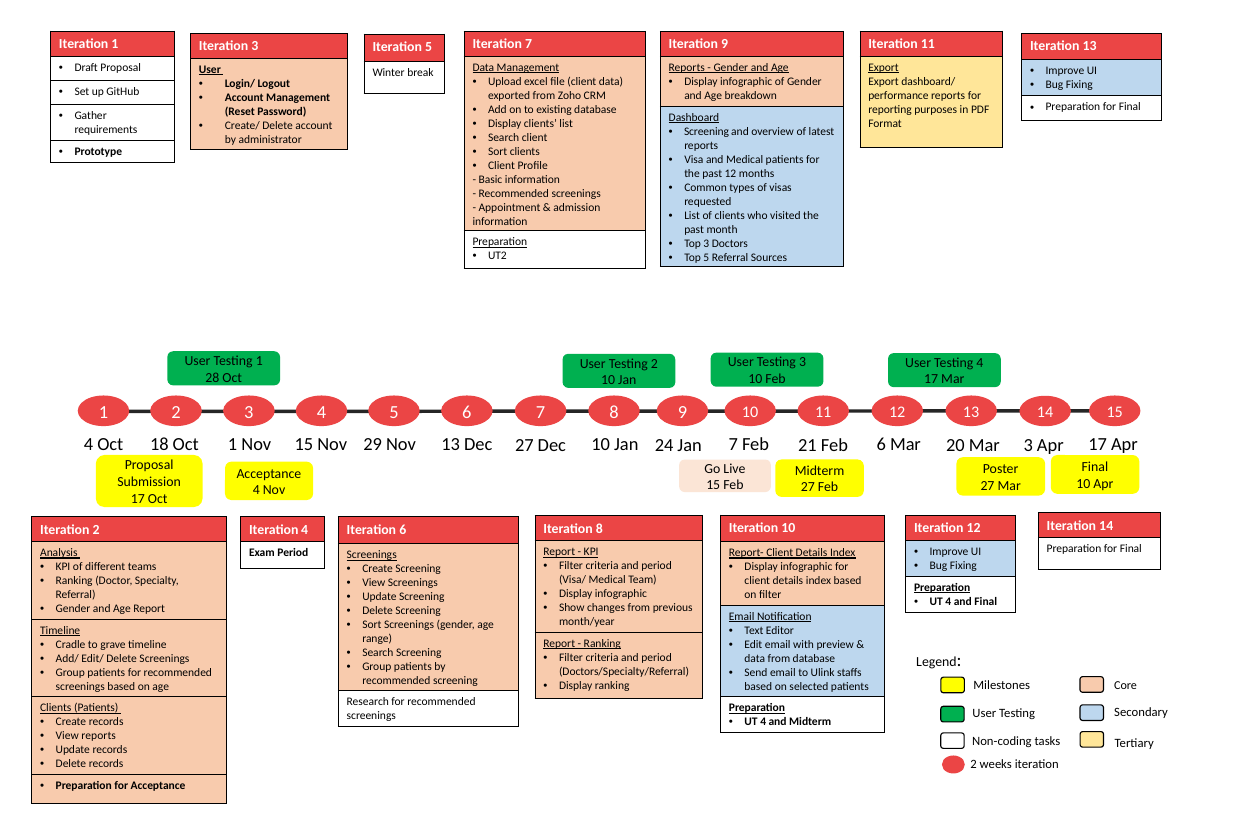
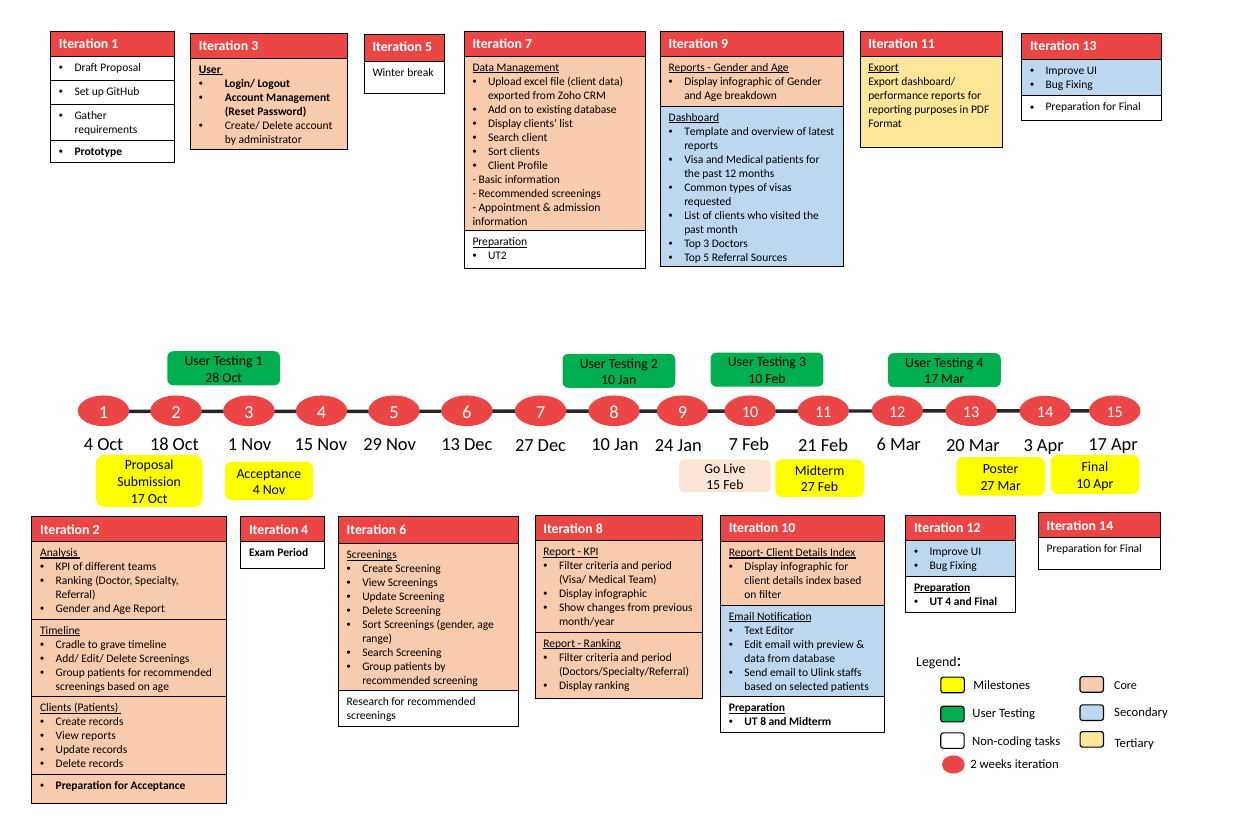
Screening at (706, 131): Screening -> Template
4 at (763, 722): 4 -> 8
